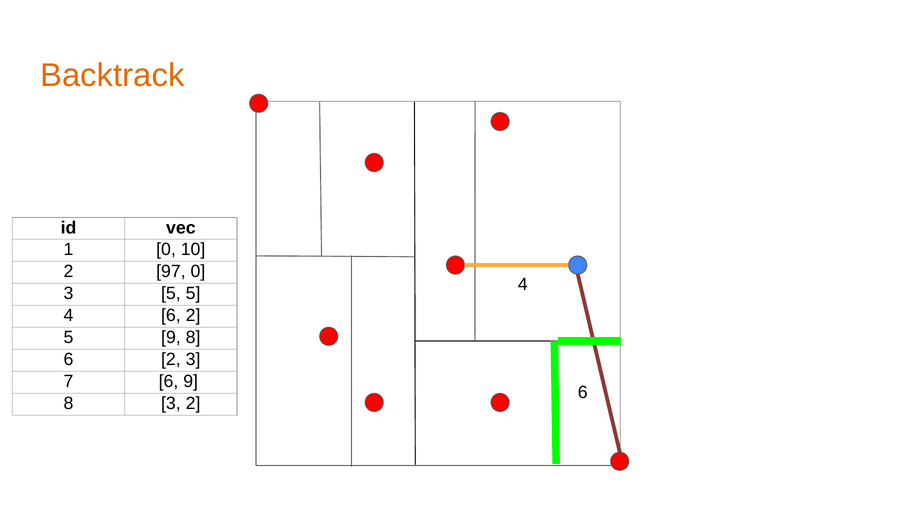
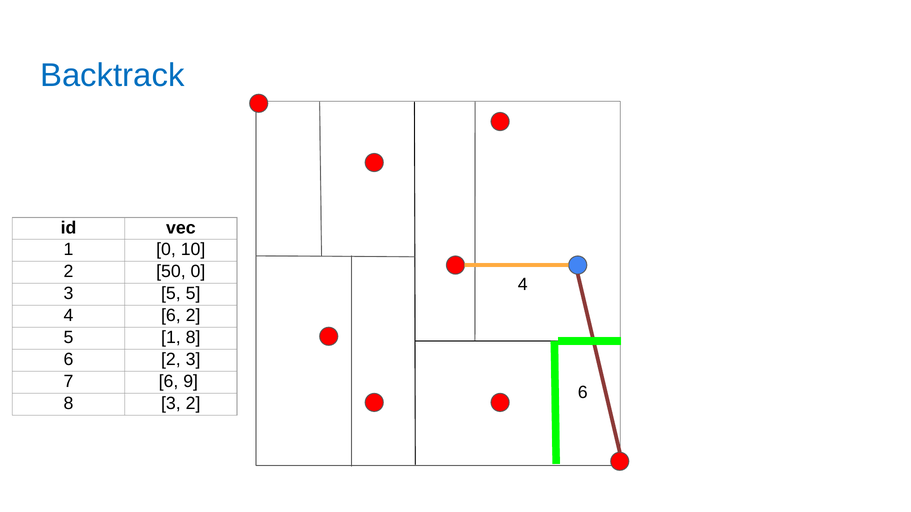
Backtrack colour: orange -> blue
97: 97 -> 50
5 9: 9 -> 1
